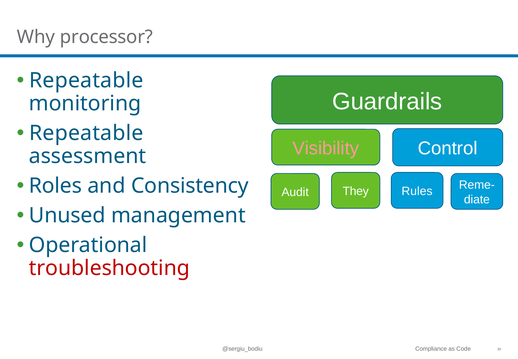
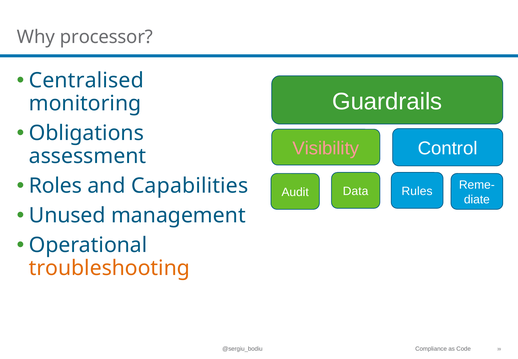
Repeatable at (86, 81): Repeatable -> Centralised
Repeatable at (86, 133): Repeatable -> Obligations
Consistency: Consistency -> Capabilities
They: They -> Data
troubleshooting colour: red -> orange
